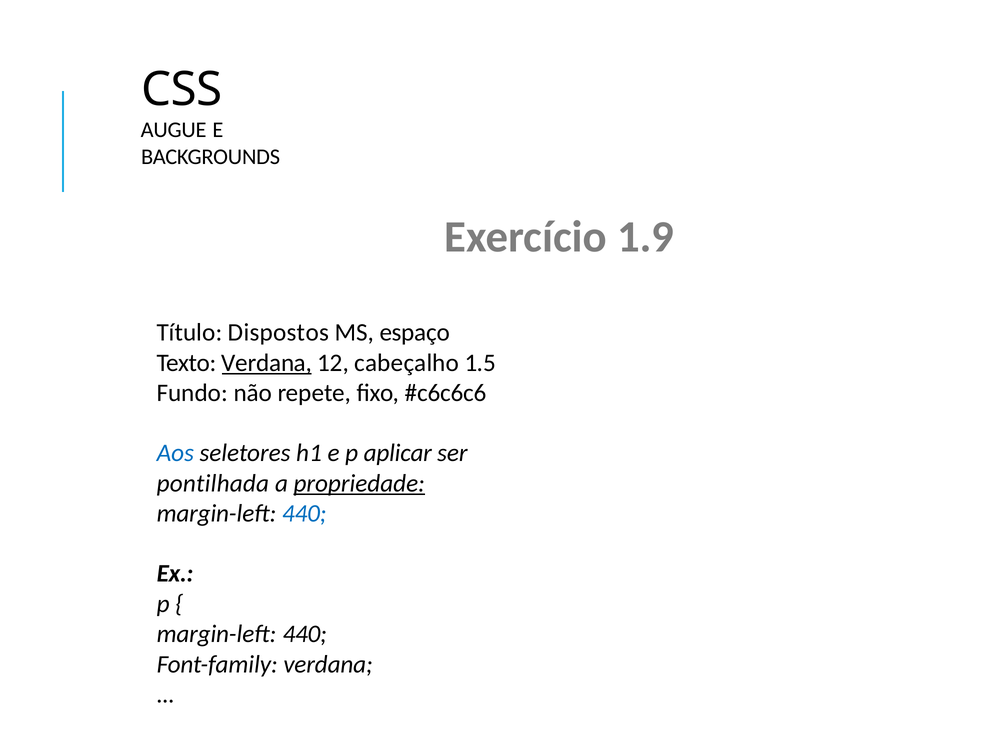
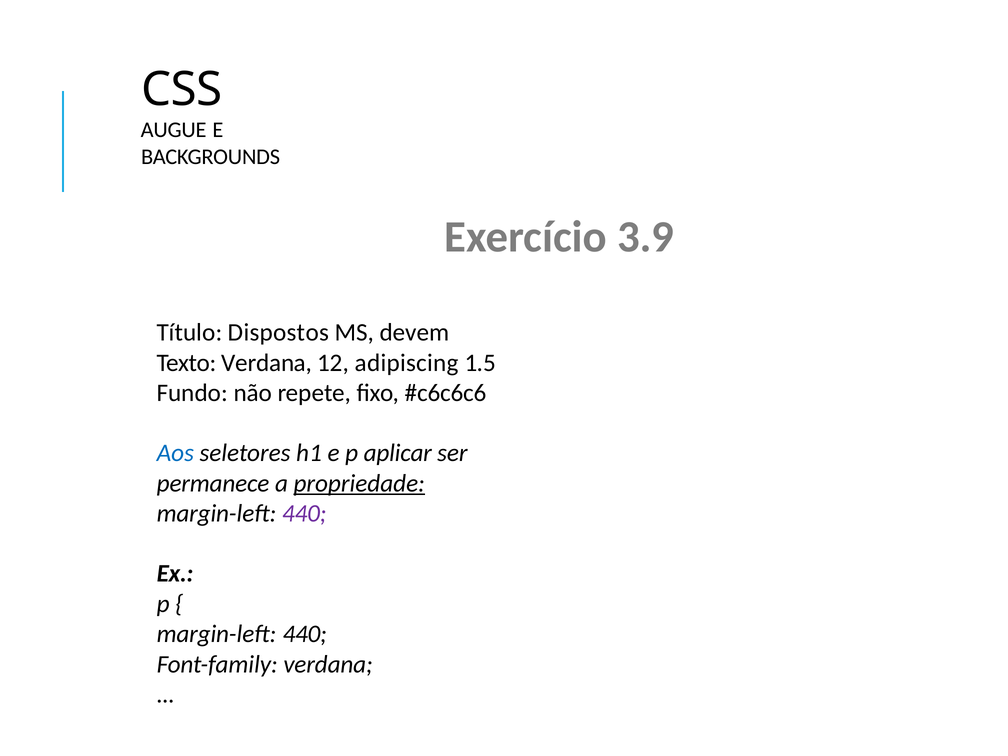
1.9: 1.9 -> 3.9
espaço: espaço -> devem
Verdana at (267, 363) underline: present -> none
cabeçalho: cabeçalho -> adipiscing
pontilhada: pontilhada -> permanece
440 at (304, 514) colour: blue -> purple
